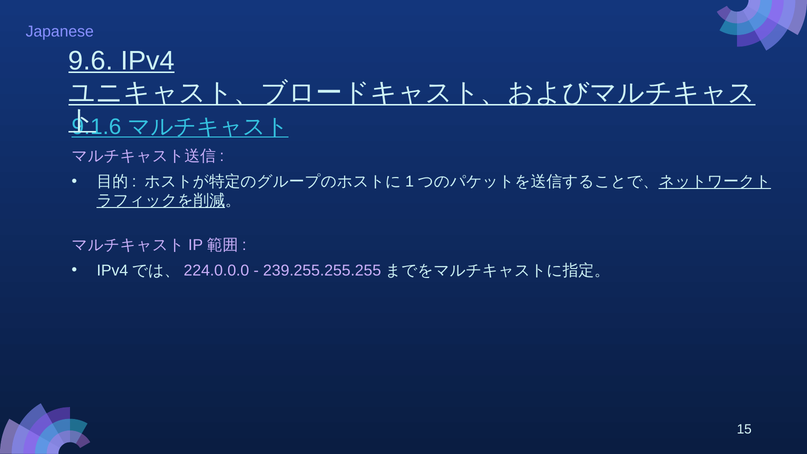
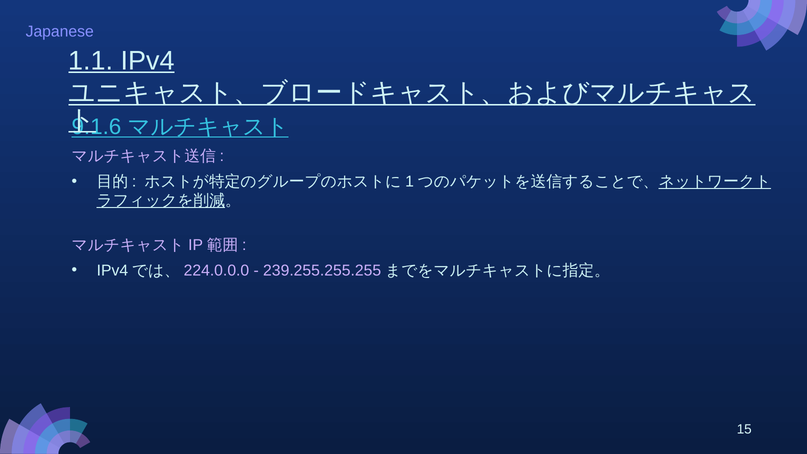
9.6: 9.6 -> 1.1
